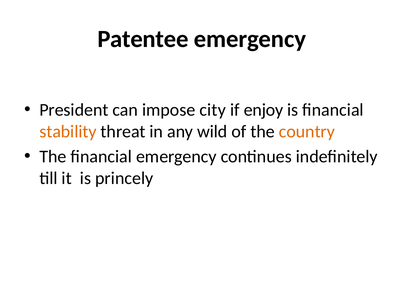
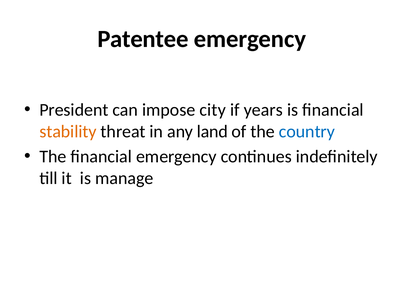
enjoy: enjoy -> years
wild: wild -> land
country colour: orange -> blue
princely: princely -> manage
